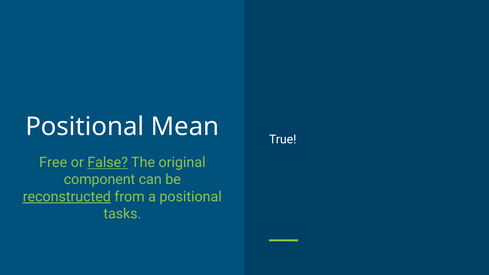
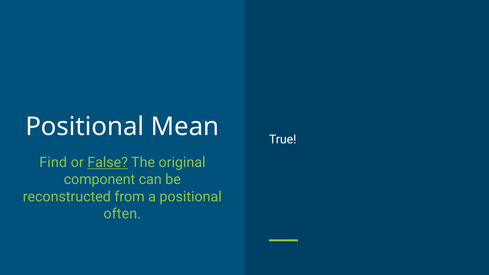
Free: Free -> Find
reconstructed underline: present -> none
tasks: tasks -> often
